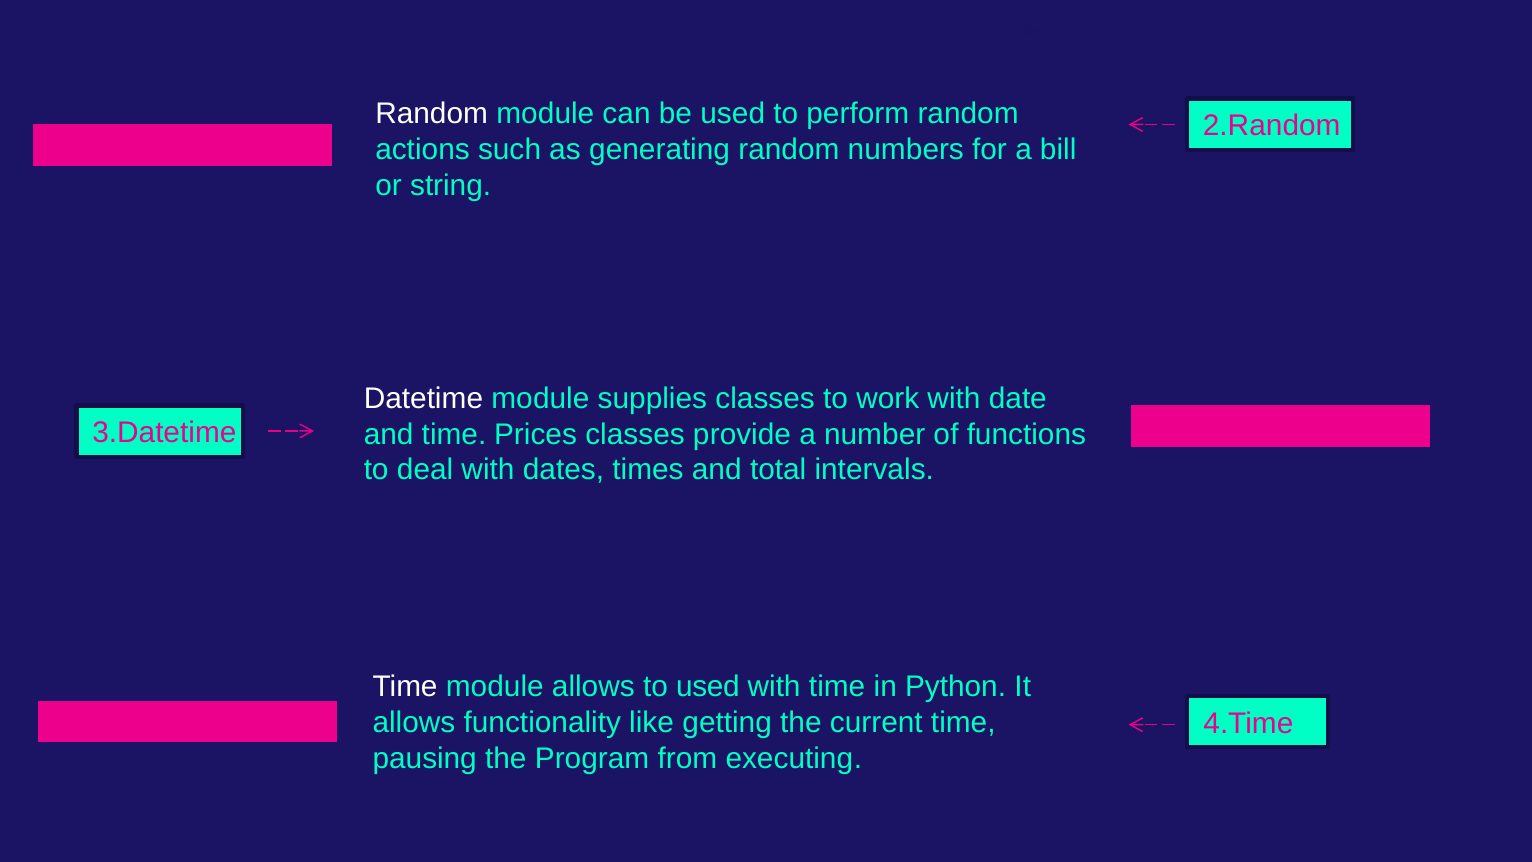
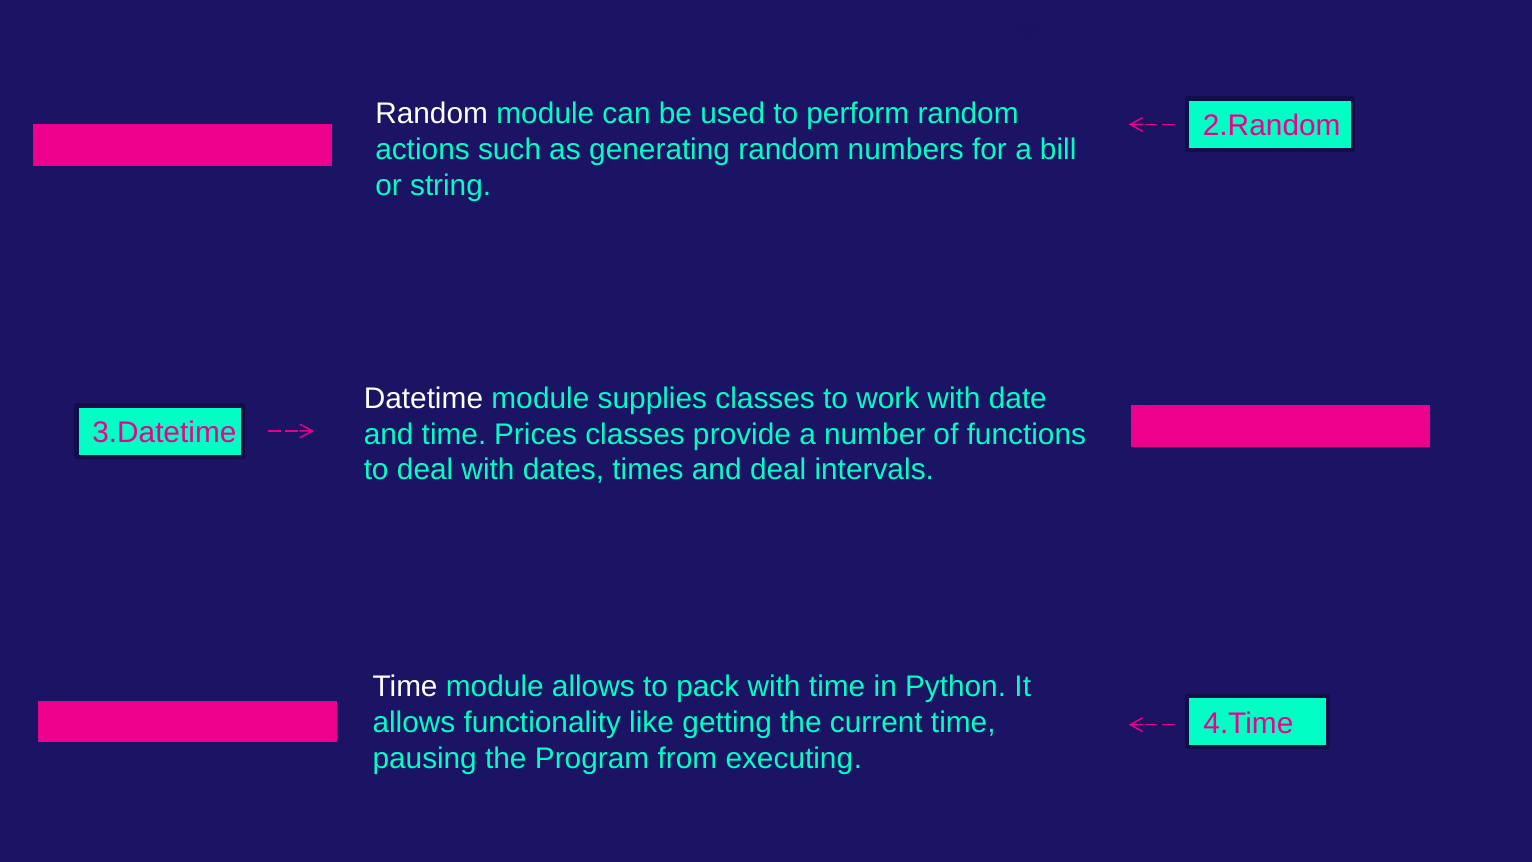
and total: total -> deal
to used: used -> pack
